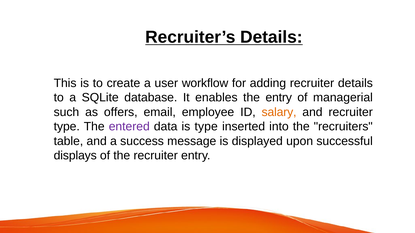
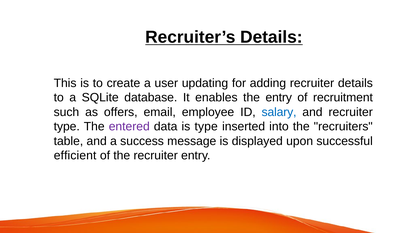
workflow: workflow -> updating
managerial: managerial -> recruitment
salary colour: orange -> blue
displays: displays -> efficient
